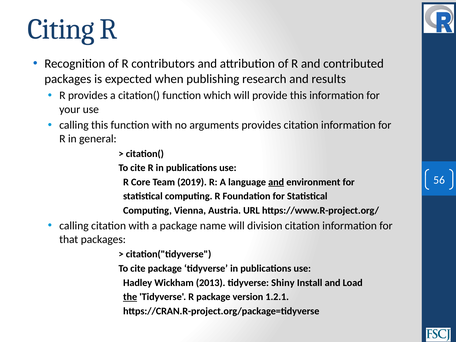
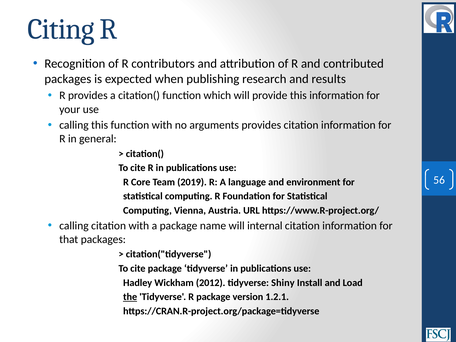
and at (276, 182) underline: present -> none
division: division -> internal
2013: 2013 -> 2012
